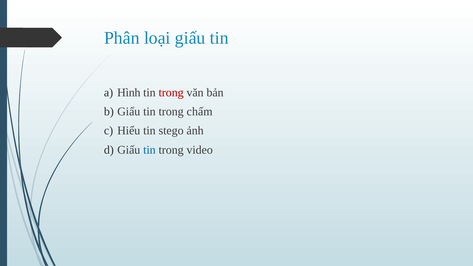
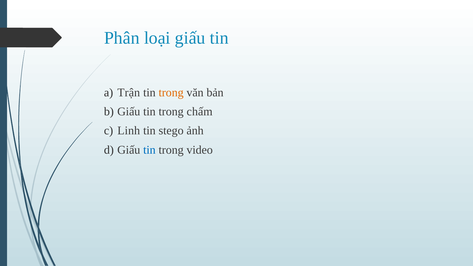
Hình: Hình -> Trận
trong at (171, 92) colour: red -> orange
Hiểu: Hiểu -> Linh
